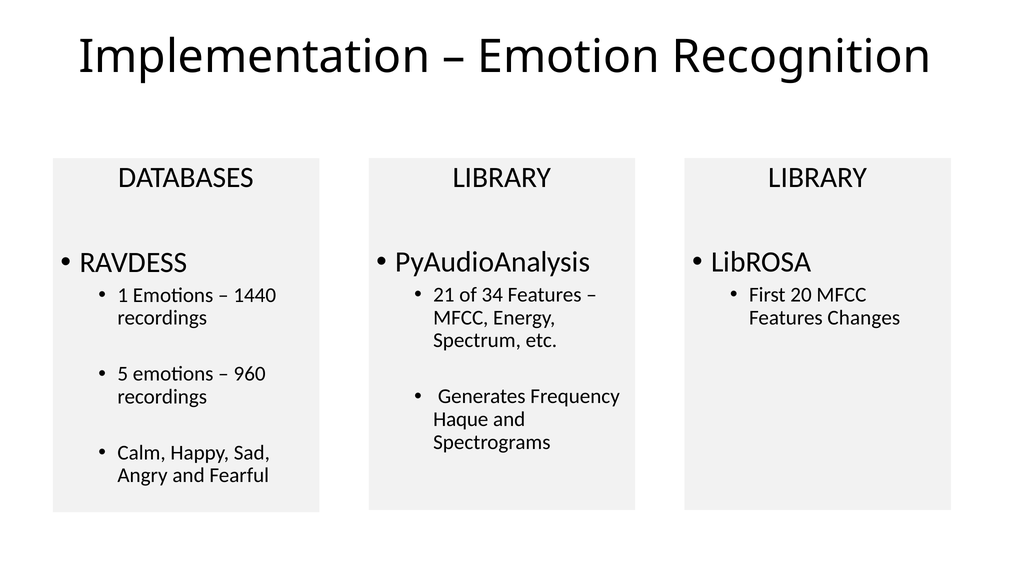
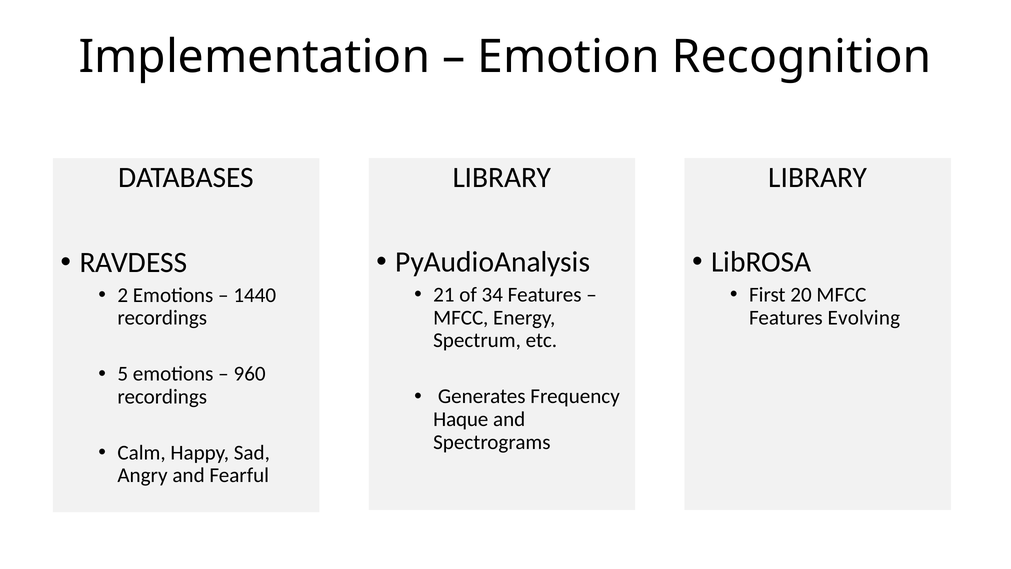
1: 1 -> 2
Changes: Changes -> Evolving
